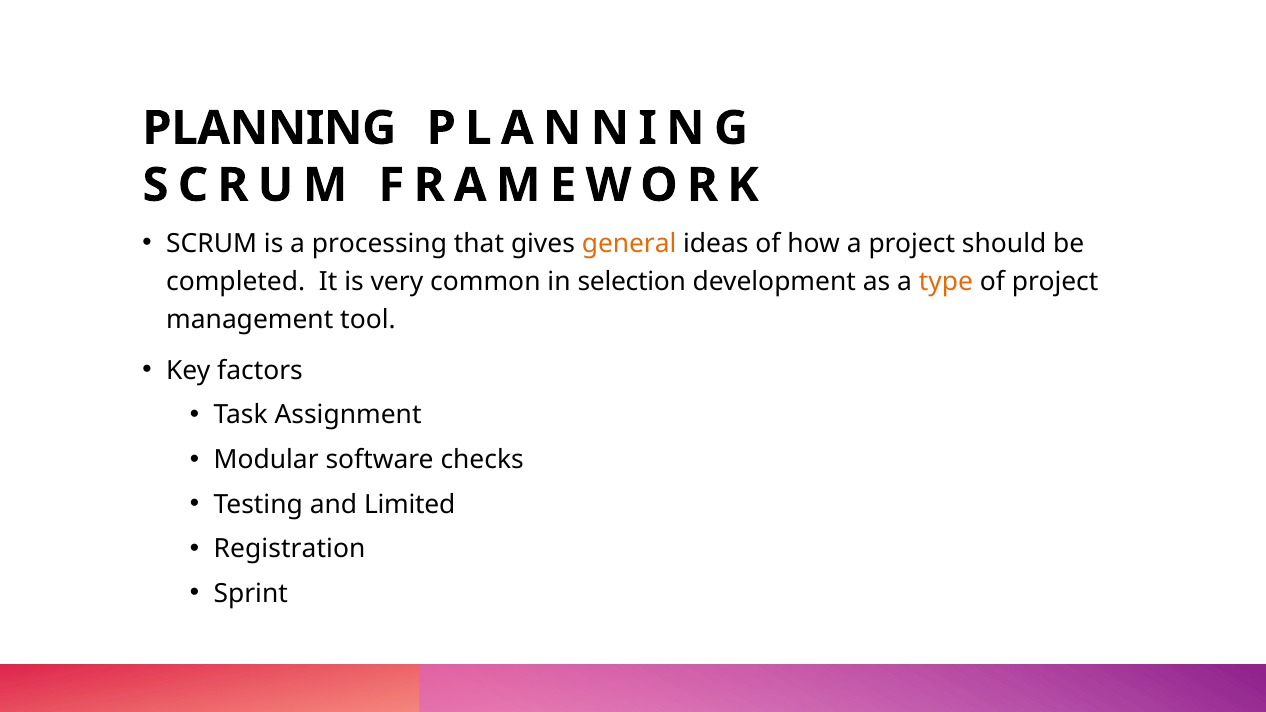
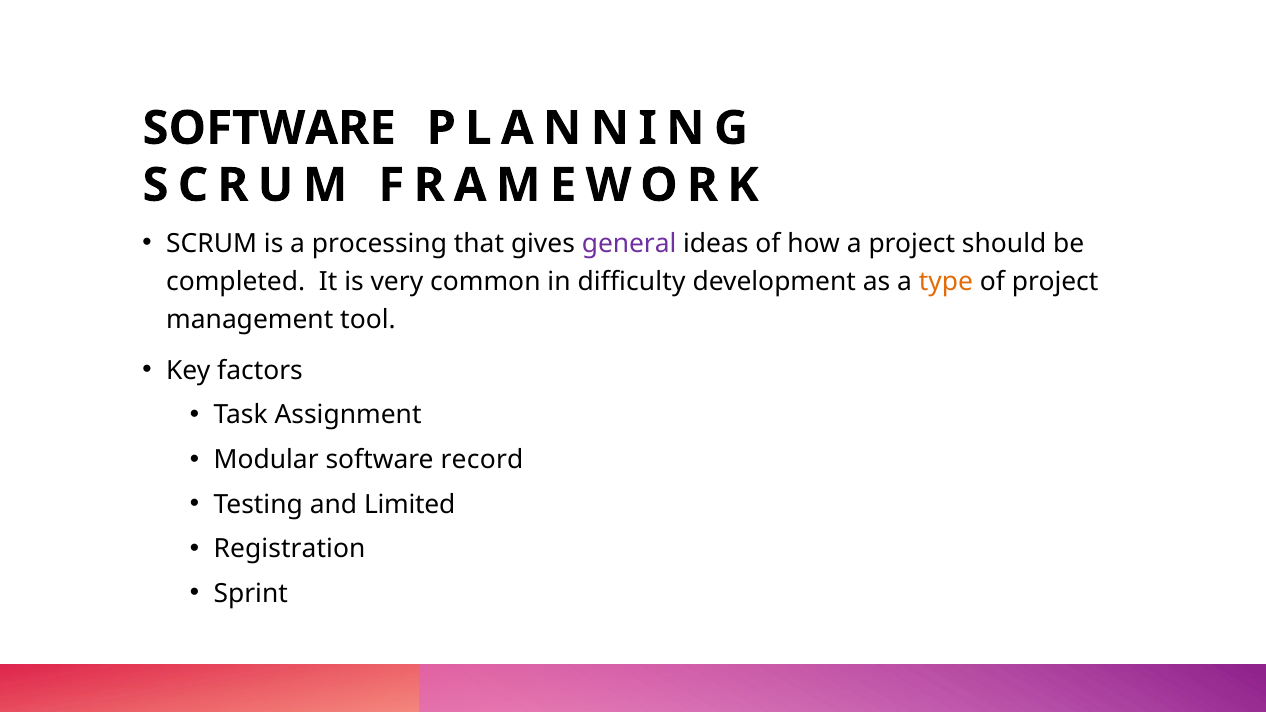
PLANNING at (269, 128): PLANNING -> SOFTWARE
general colour: orange -> purple
selection: selection -> difficulty
checks: checks -> record
